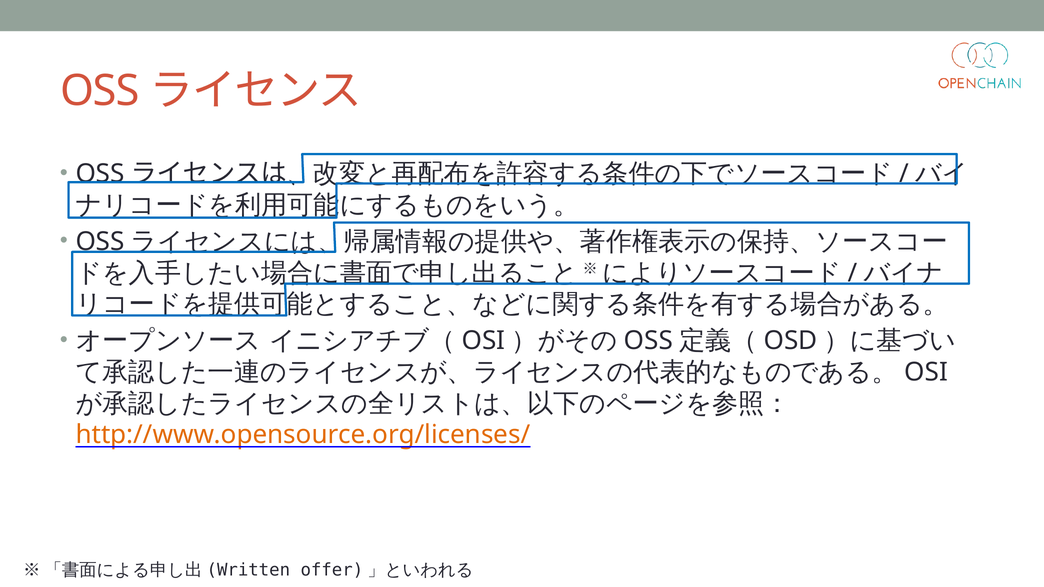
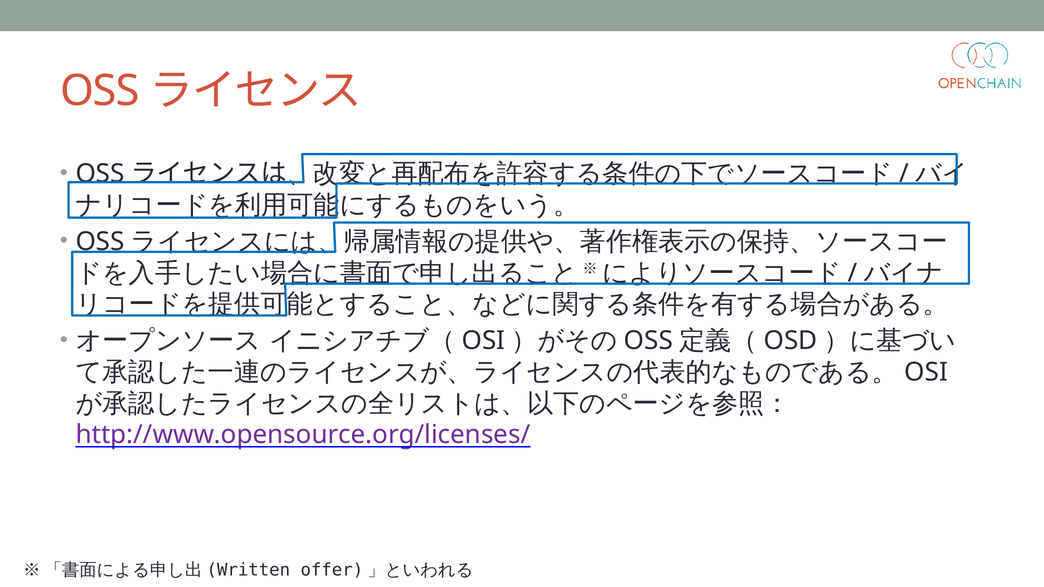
http://www.opensource.org/licenses/ colour: orange -> purple
